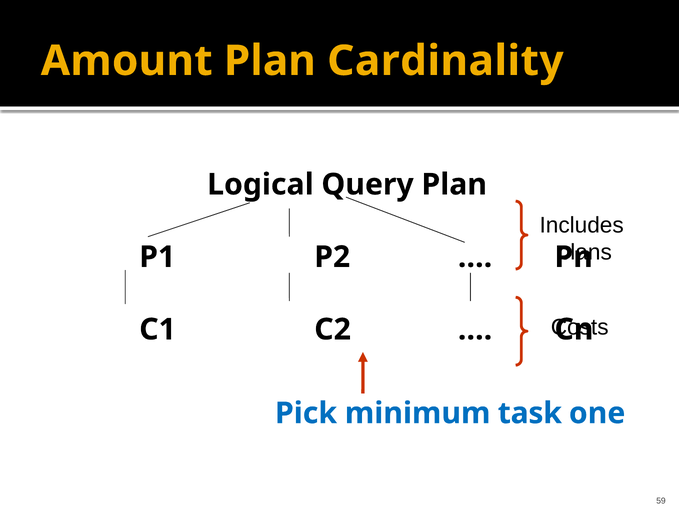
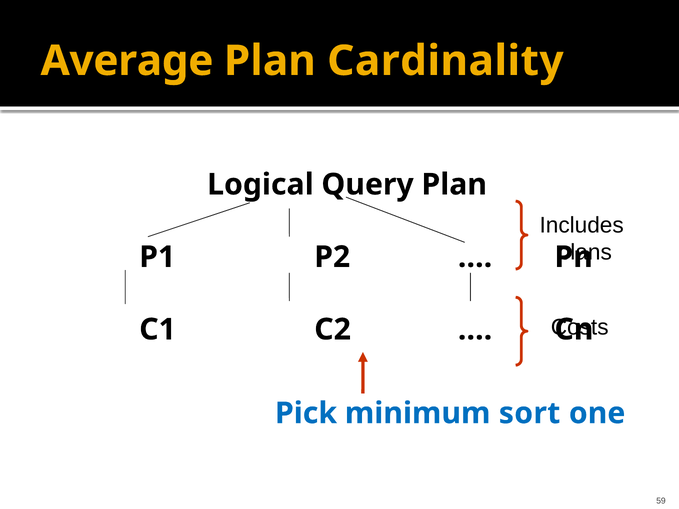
Amount: Amount -> Average
task: task -> sort
